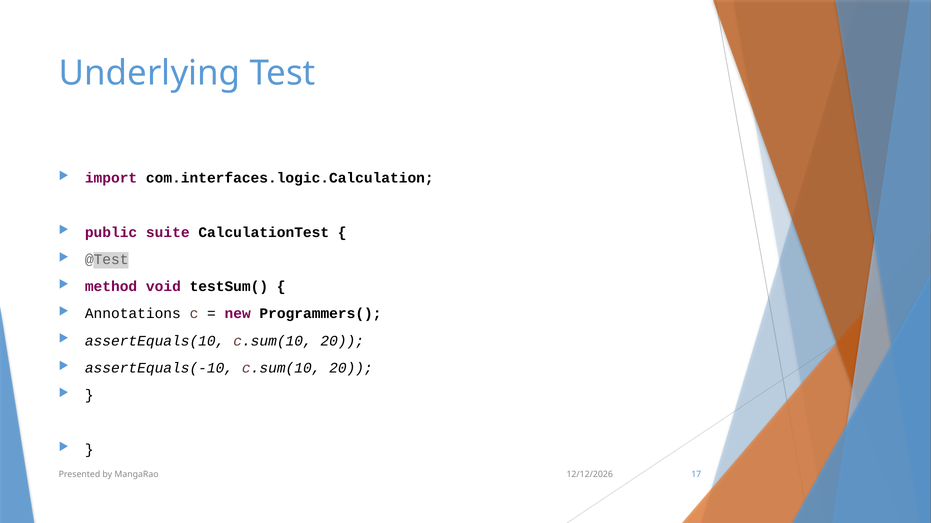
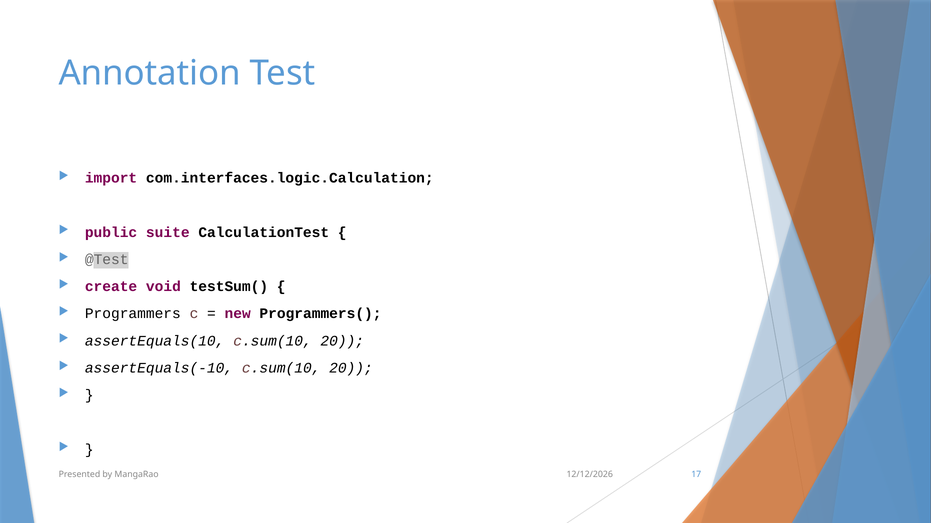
Underlying: Underlying -> Annotation
method: method -> create
Annotations: Annotations -> Programmers
